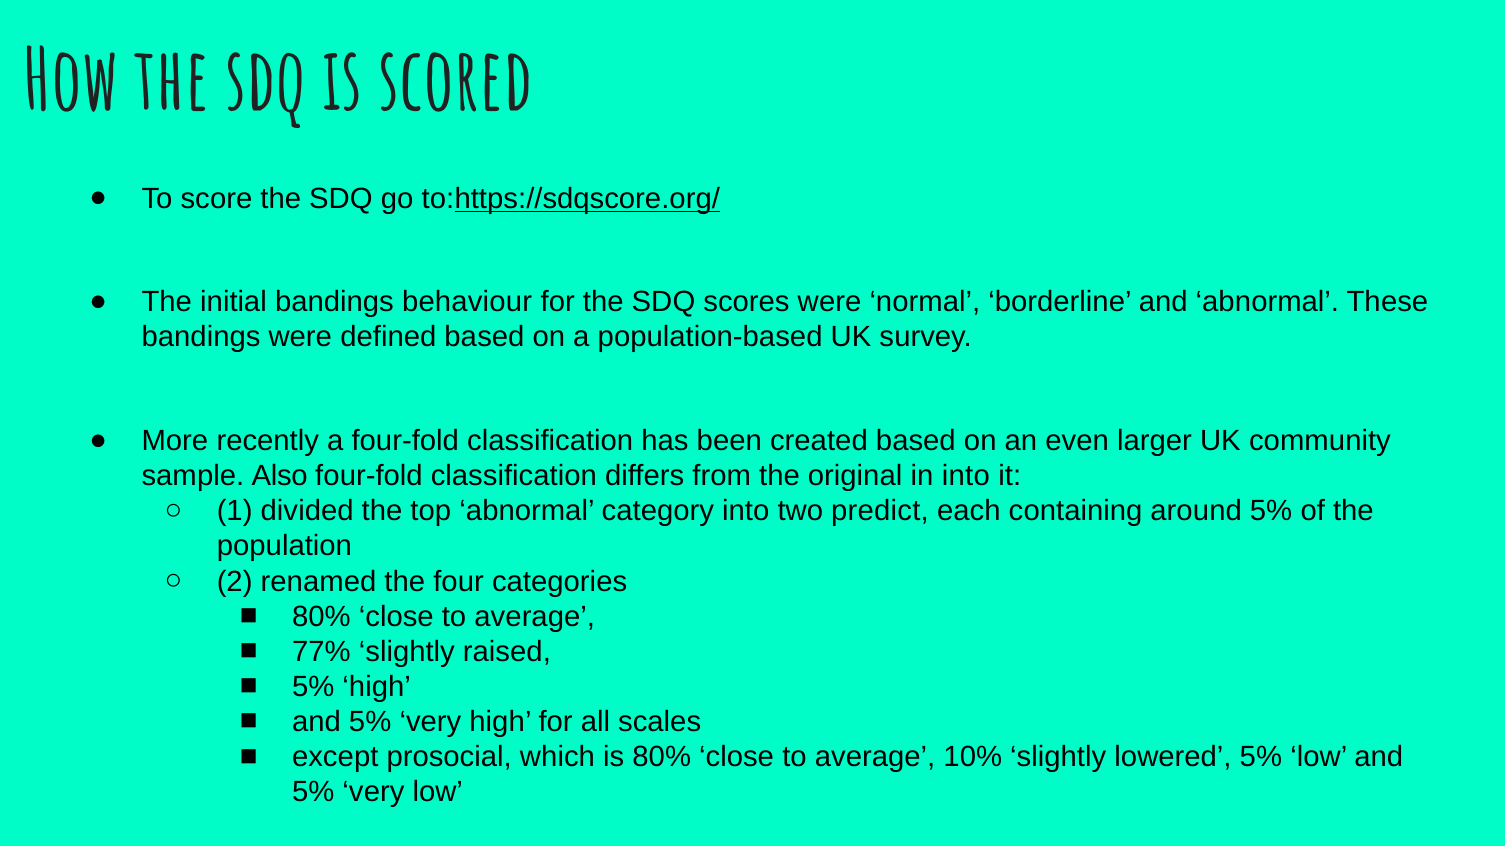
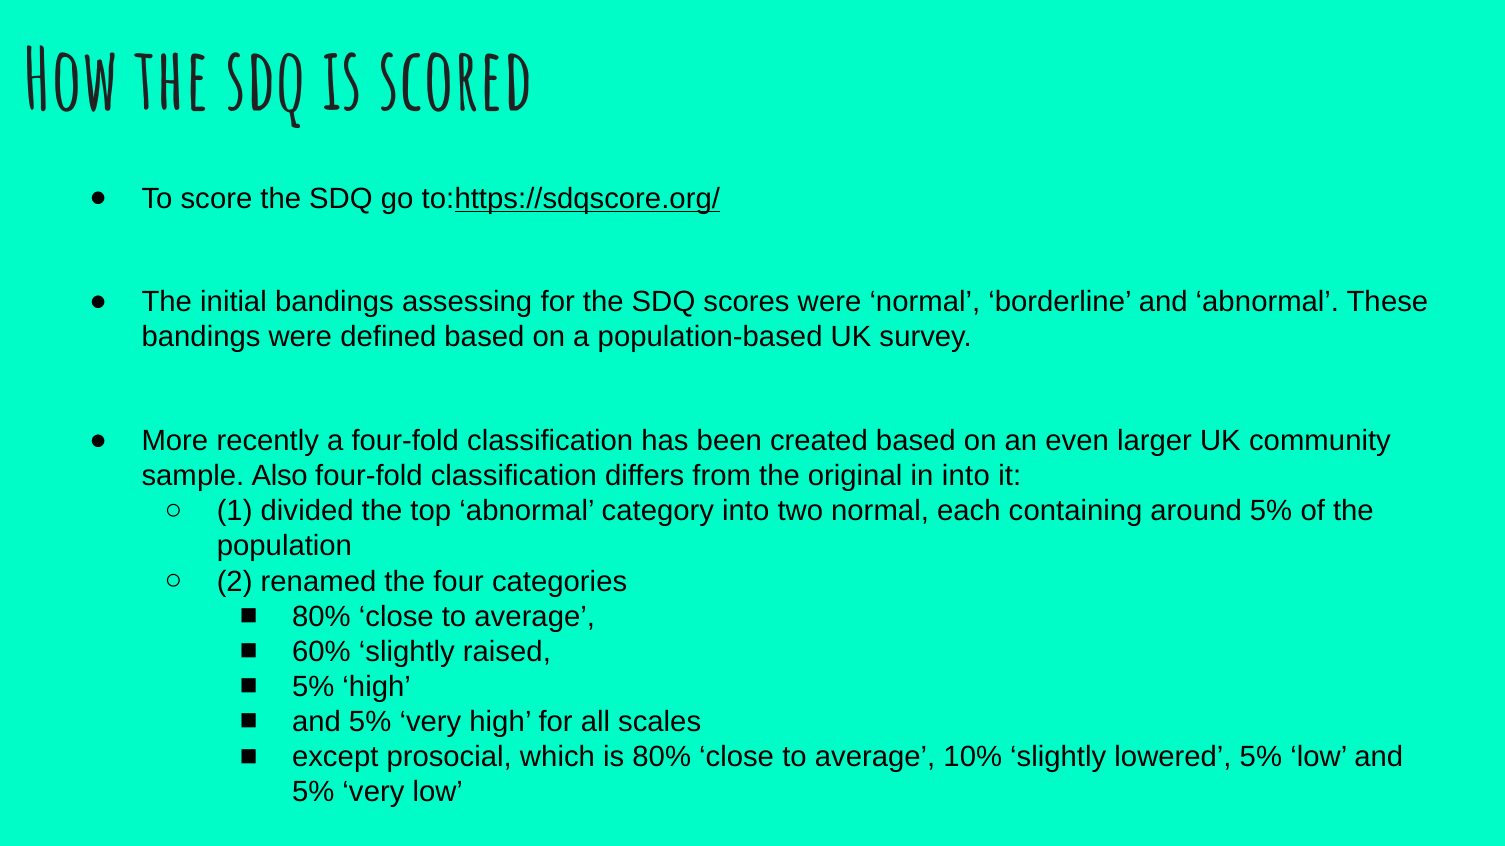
behaviour: behaviour -> assessing
two predict: predict -> normal
77%: 77% -> 60%
